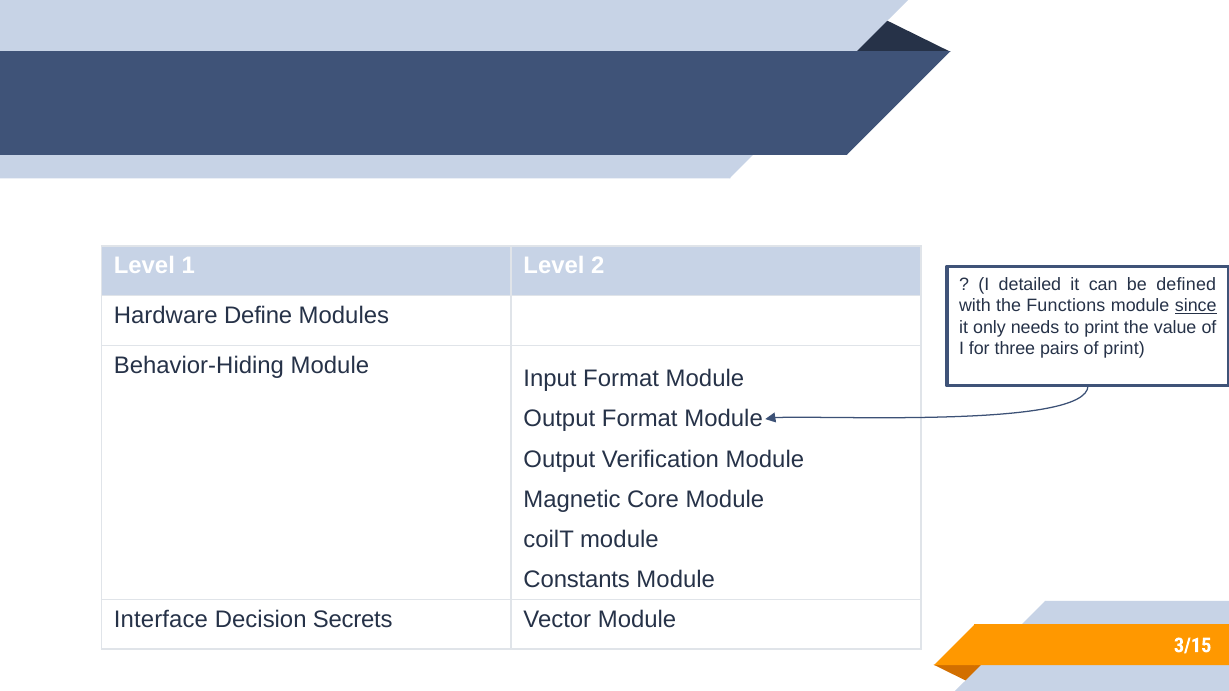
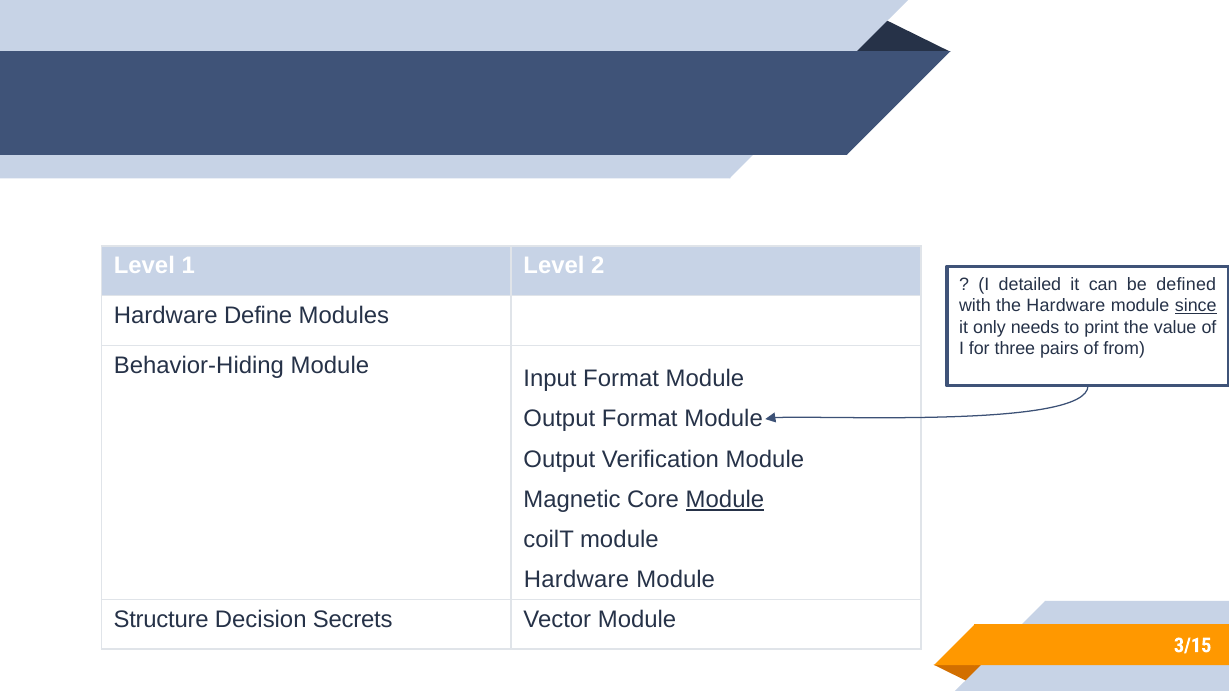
the Functions: Functions -> Hardware
of print: print -> from
Module at (725, 500) underline: none -> present
Constants at (577, 580): Constants -> Hardware
Interface: Interface -> Structure
